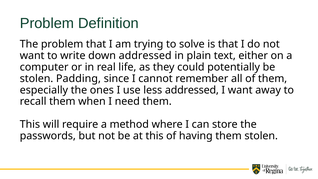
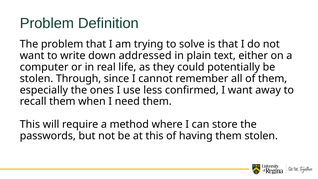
Padding: Padding -> Through
less addressed: addressed -> confirmed
